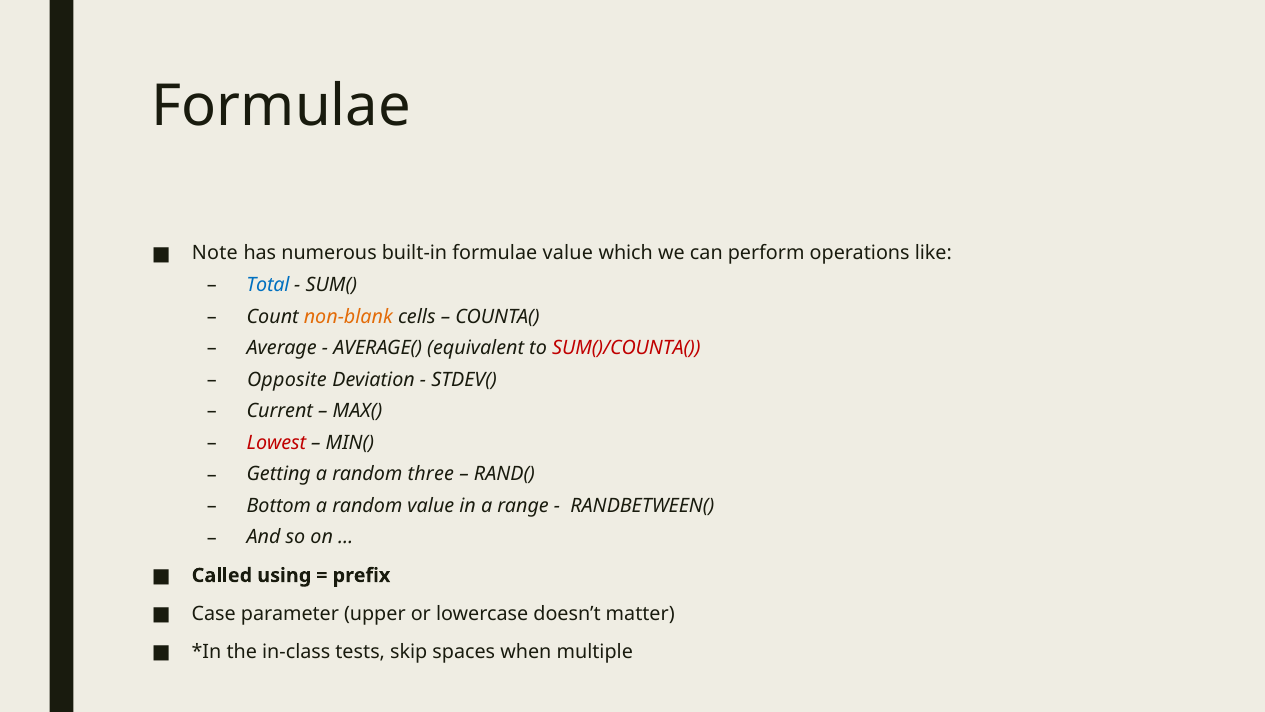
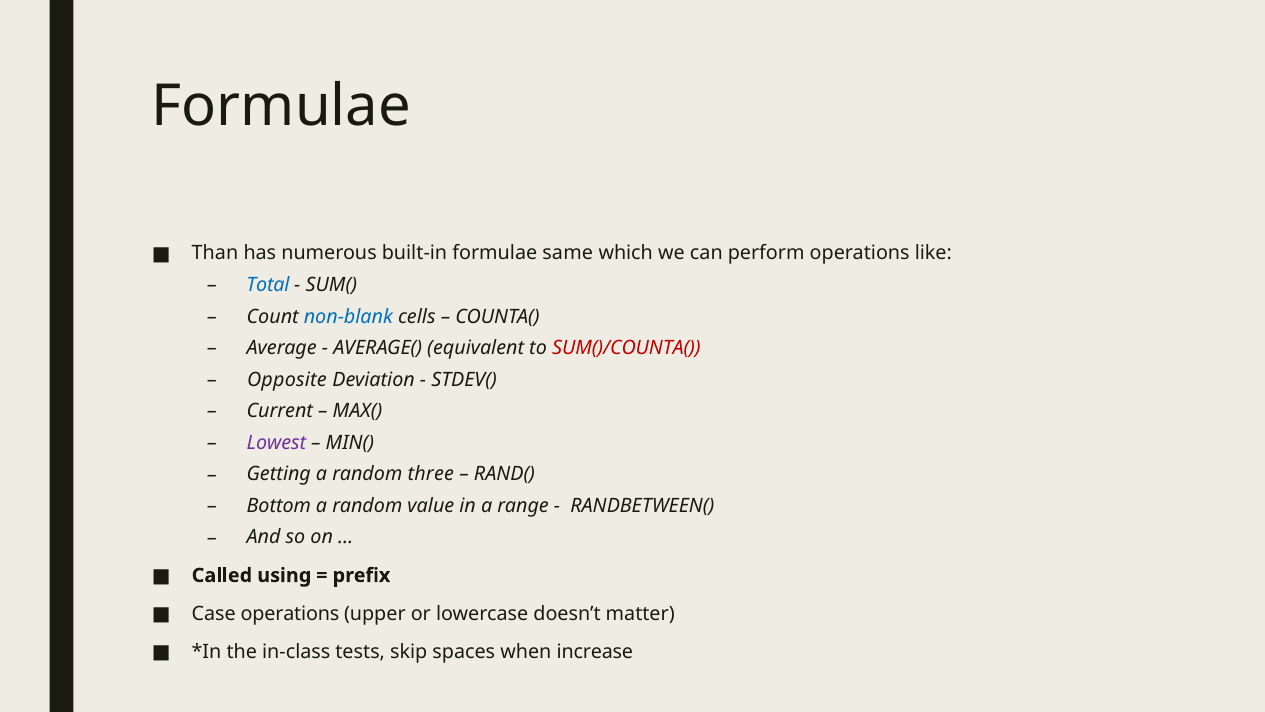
Note: Note -> Than
formulae value: value -> same
non-blank colour: orange -> blue
Lowest colour: red -> purple
Case parameter: parameter -> operations
multiple: multiple -> increase
